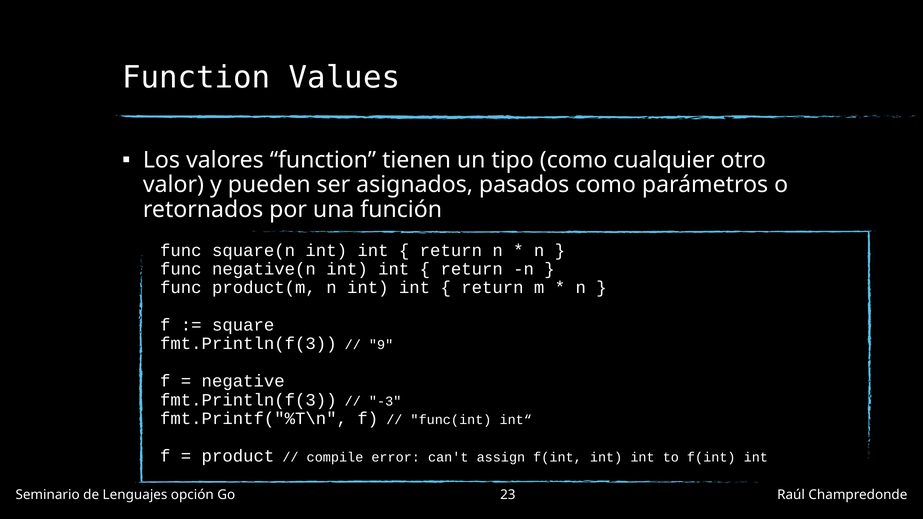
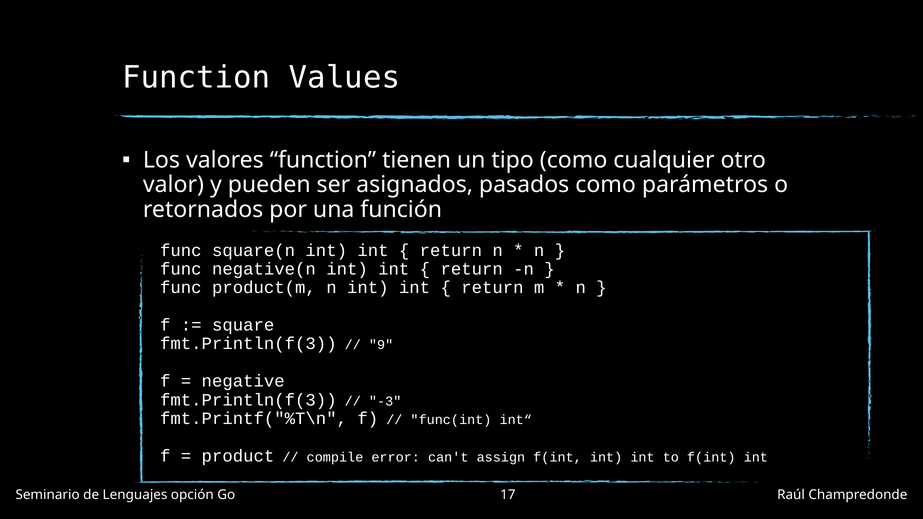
23: 23 -> 17
